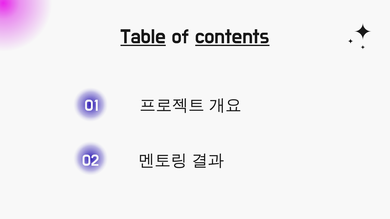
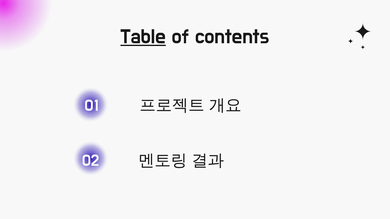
contents underline: present -> none
